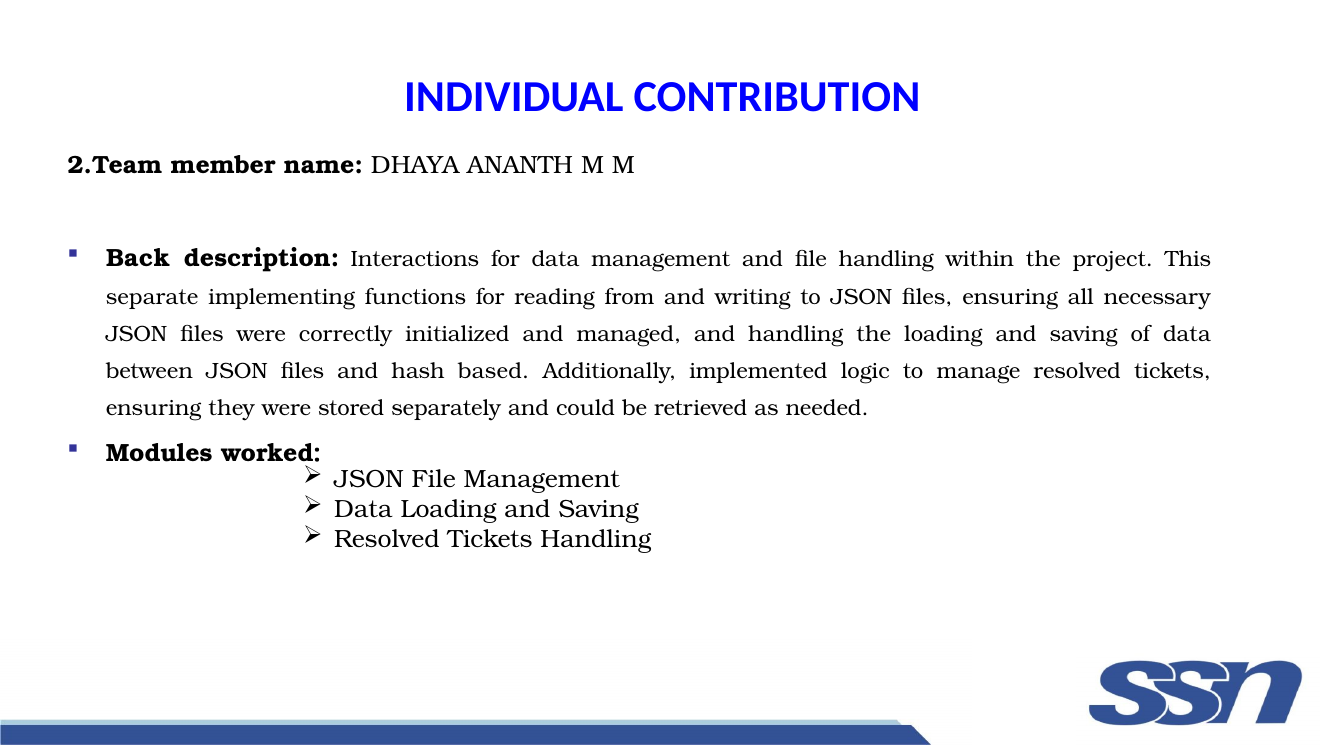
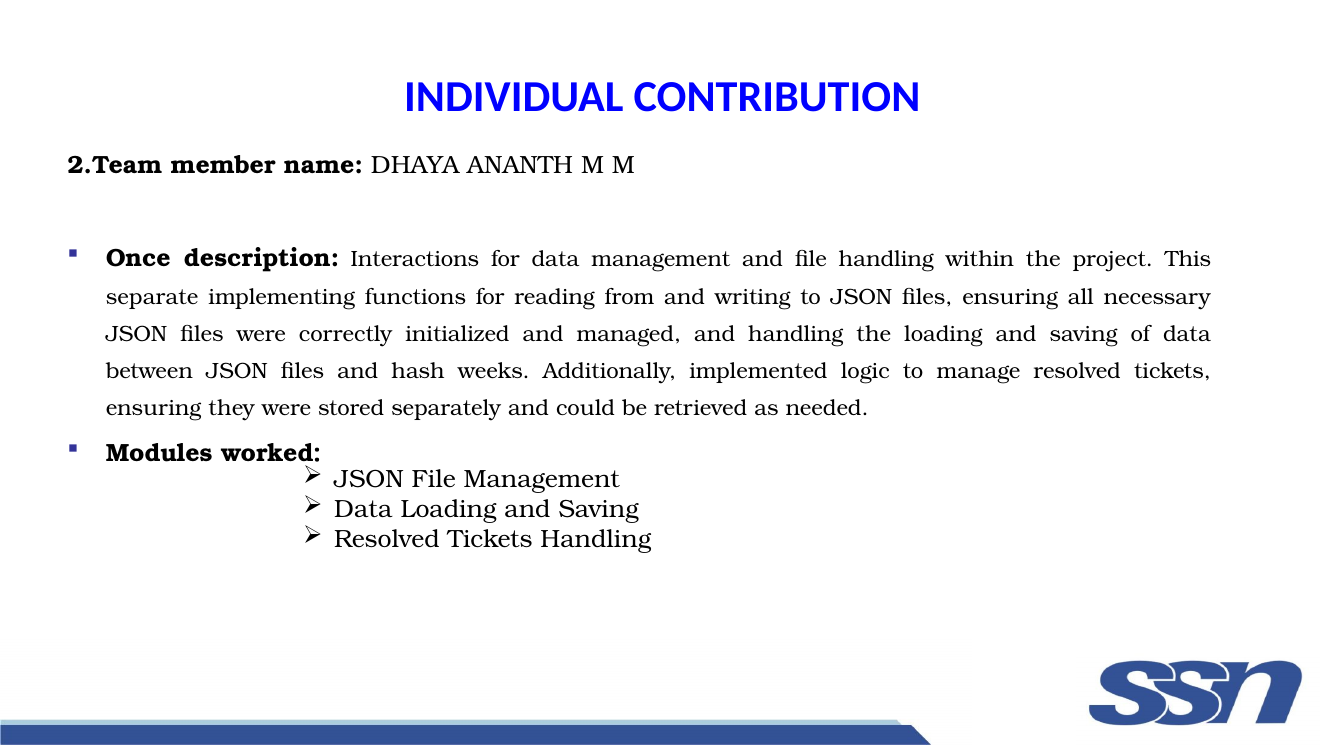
Back: Back -> Once
based: based -> weeks
